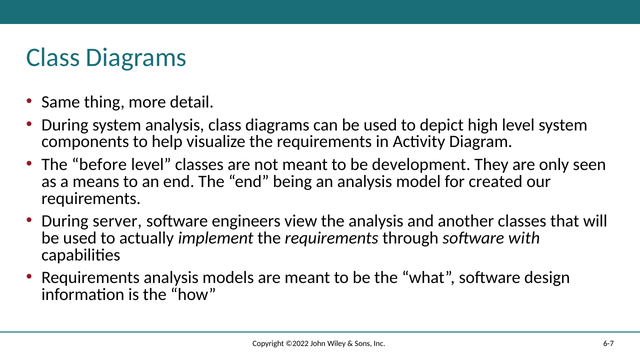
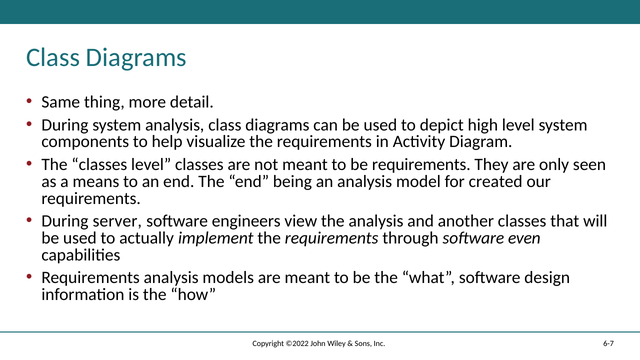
The before: before -> classes
be development: development -> requirements
with: with -> even
